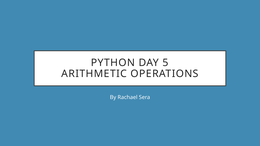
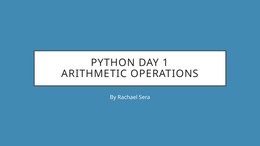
5: 5 -> 1
